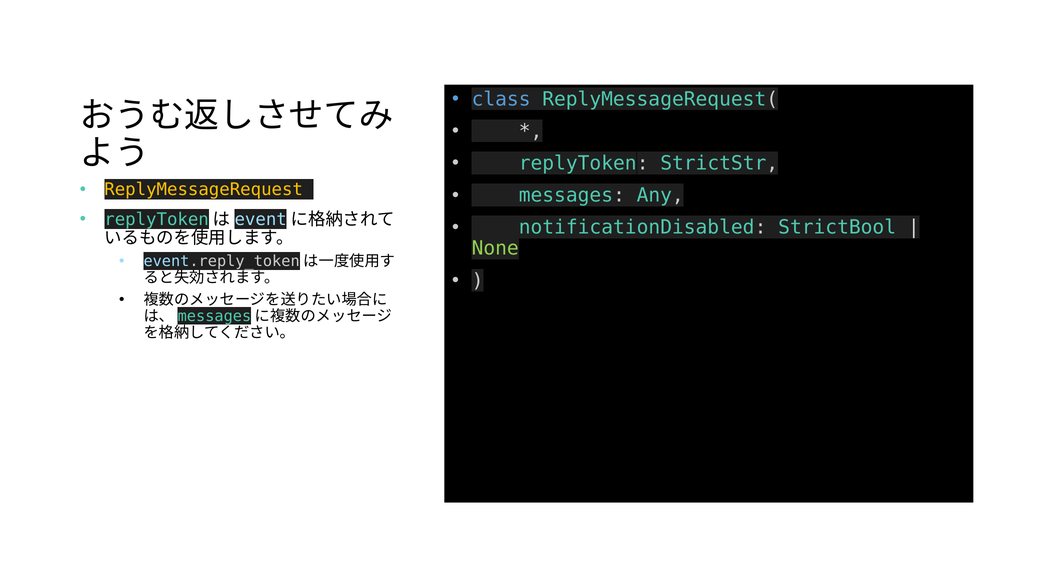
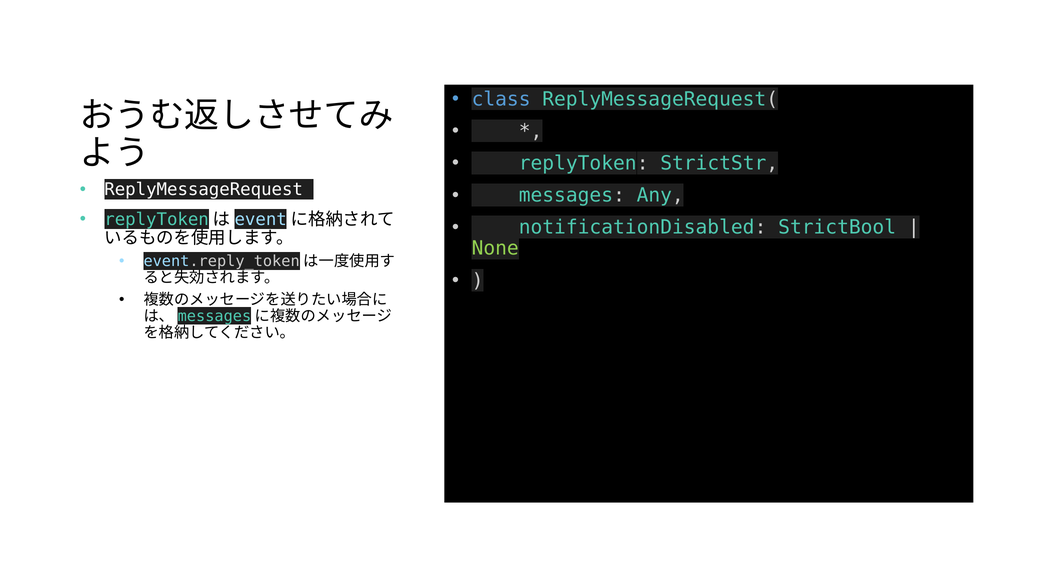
ReplyMessageRequest colour: yellow -> white
